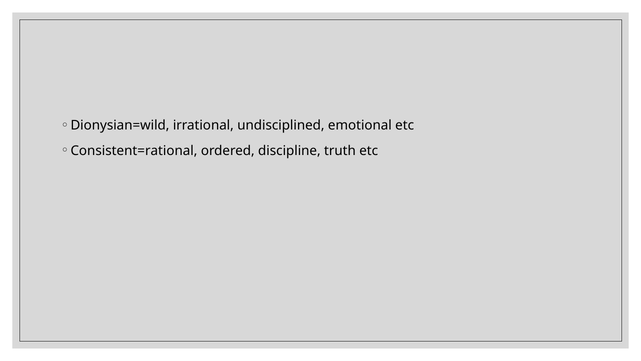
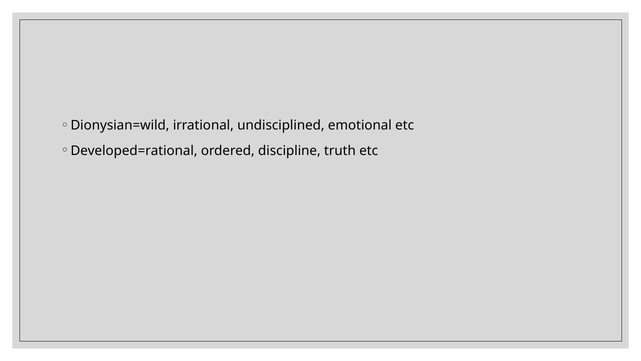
Consistent=rational: Consistent=rational -> Developed=rational
